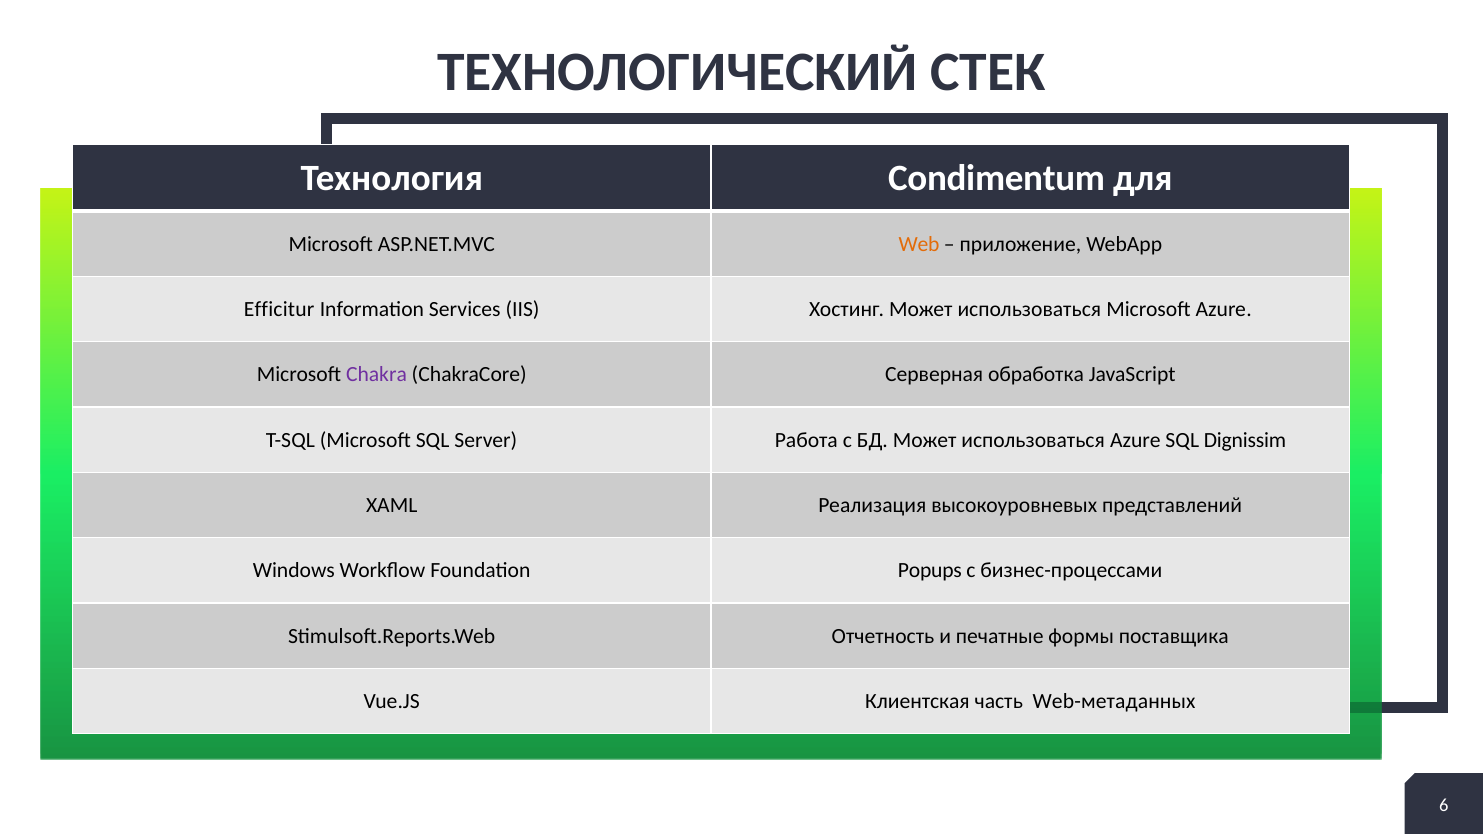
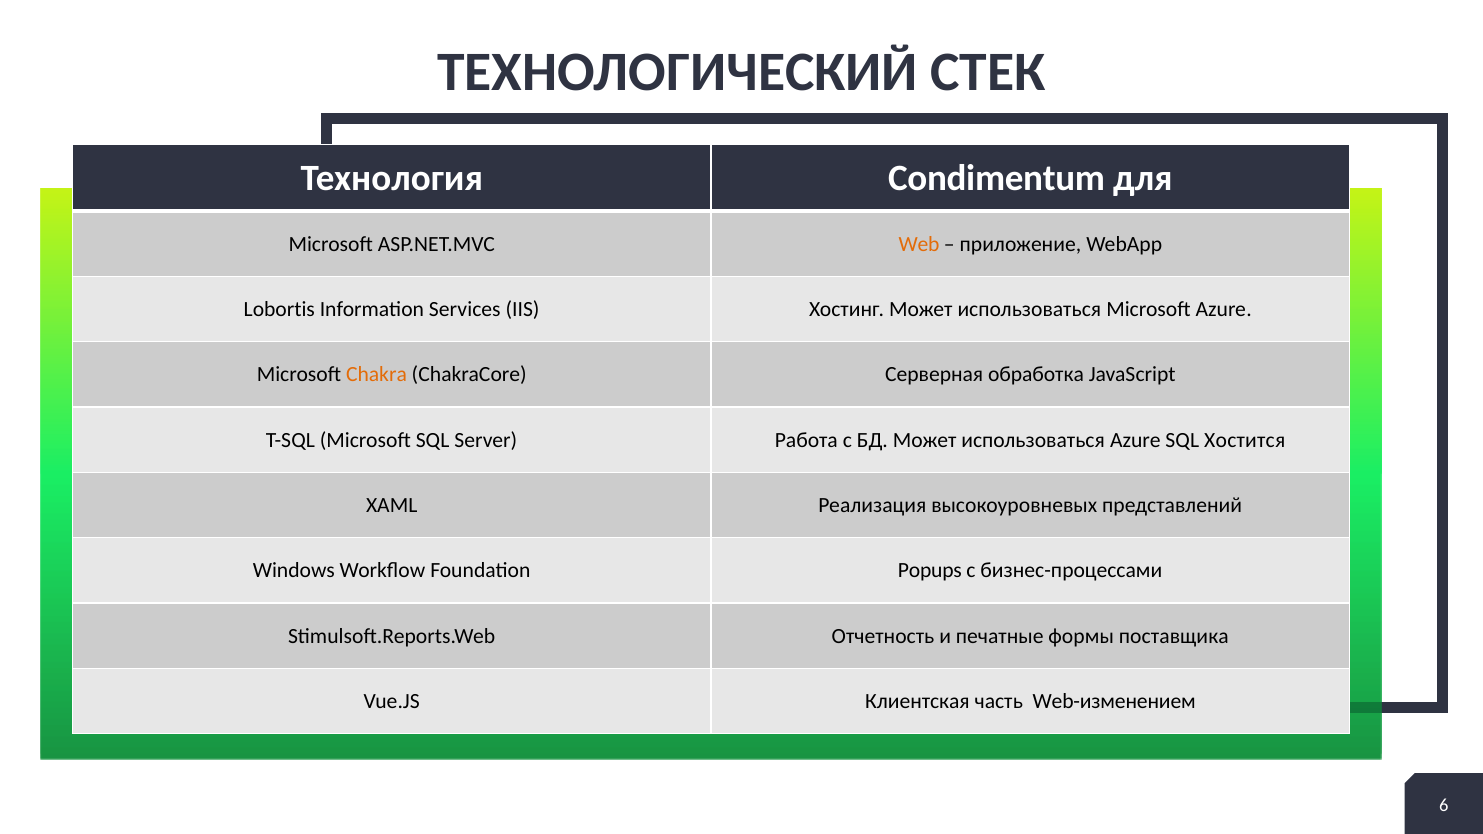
Efficitur: Efficitur -> Lobortis
Chakra colour: purple -> orange
Dignissim: Dignissim -> Хостится
Web-метаданных: Web-метаданных -> Web-изменением
